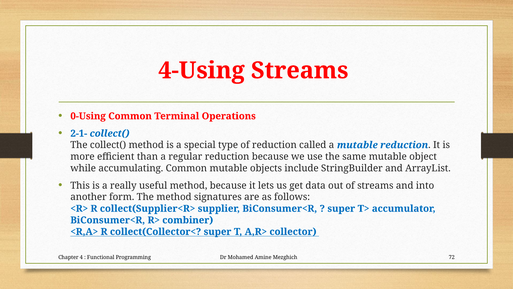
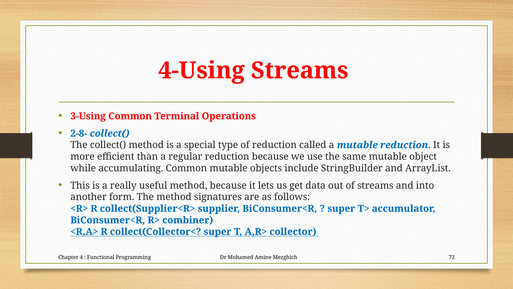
0-Using: 0-Using -> 3-Using
2-1-: 2-1- -> 2-8-
